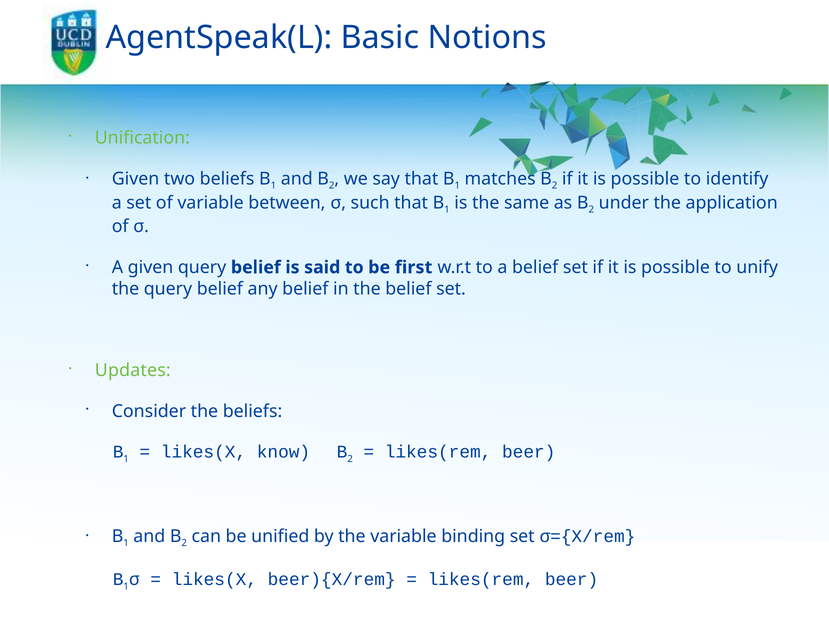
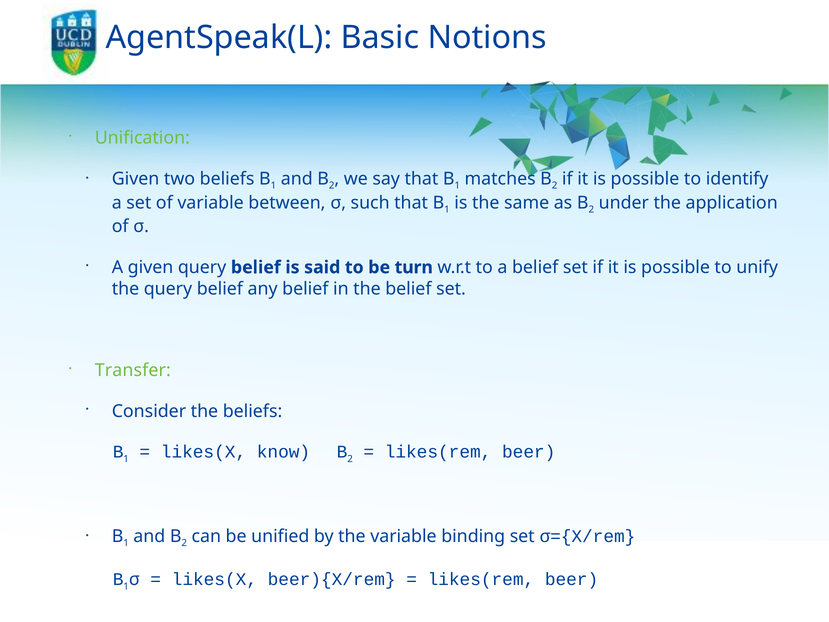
first: first -> turn
Updates: Updates -> Transfer
